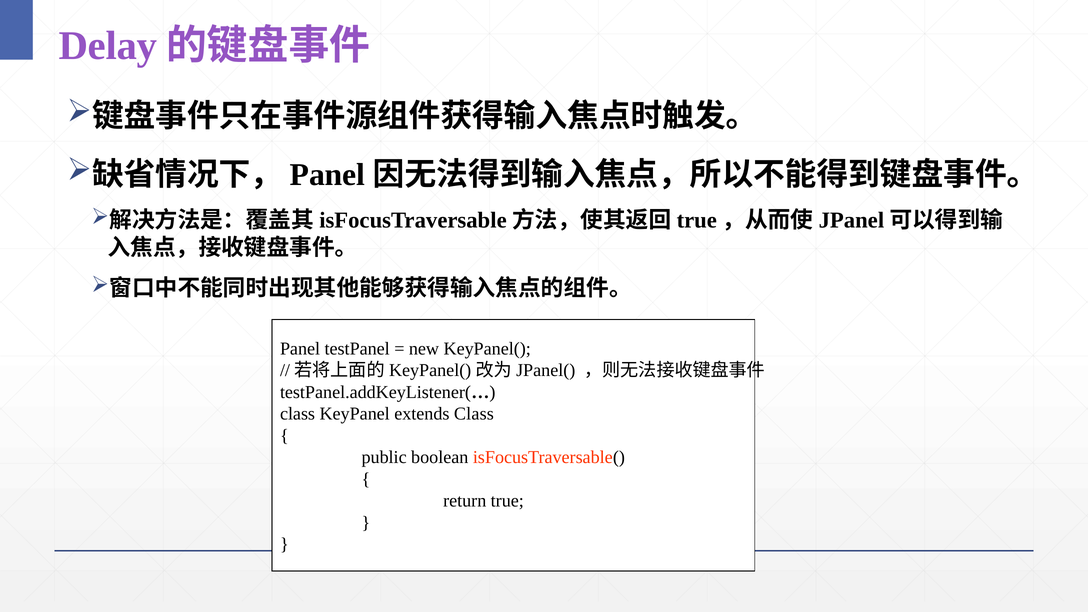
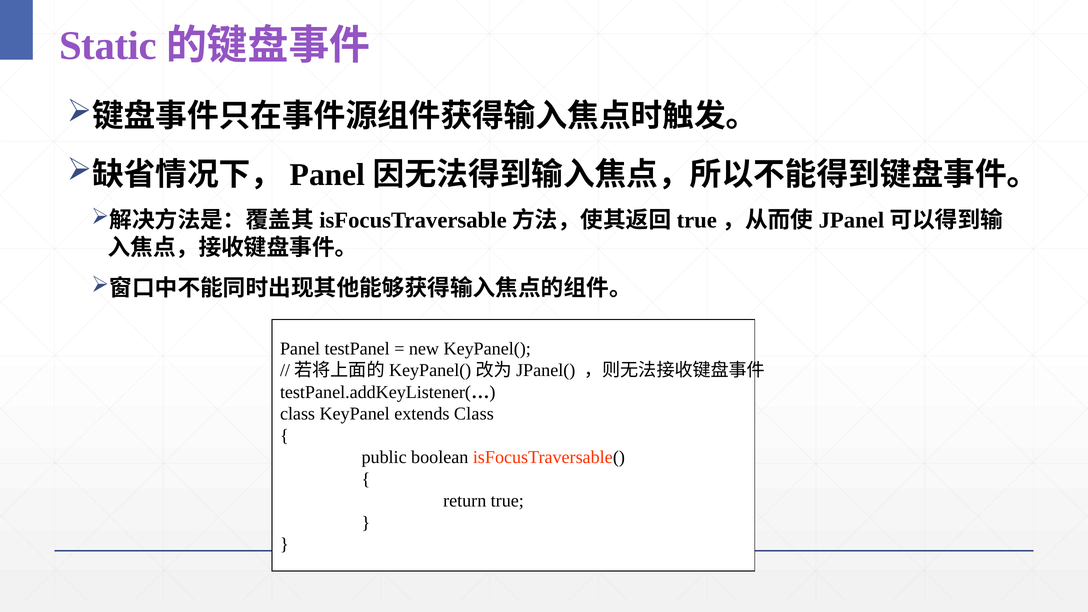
Delay: Delay -> Static
